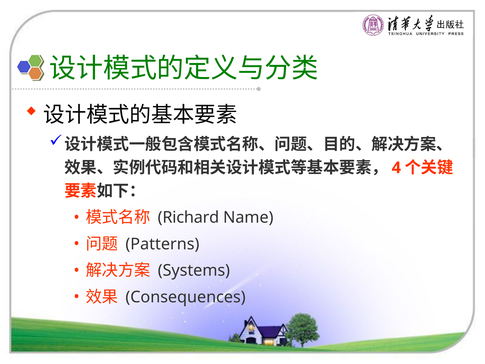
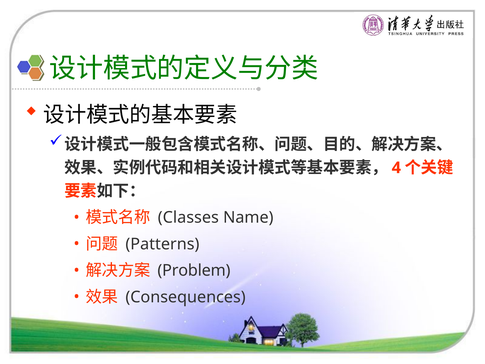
Richard: Richard -> Classes
Systems: Systems -> Problem
